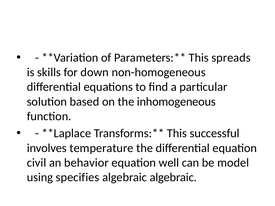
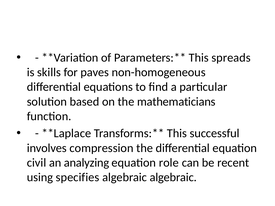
down: down -> paves
inhomogeneous: inhomogeneous -> mathematicians
temperature: temperature -> compression
behavior: behavior -> analyzing
well: well -> role
model: model -> recent
